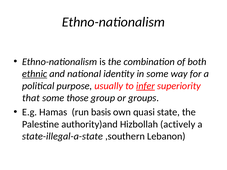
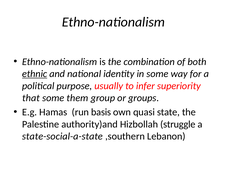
infer underline: present -> none
those: those -> them
actively: actively -> struggle
state-illegal-a-state: state-illegal-a-state -> state-social-a-state
